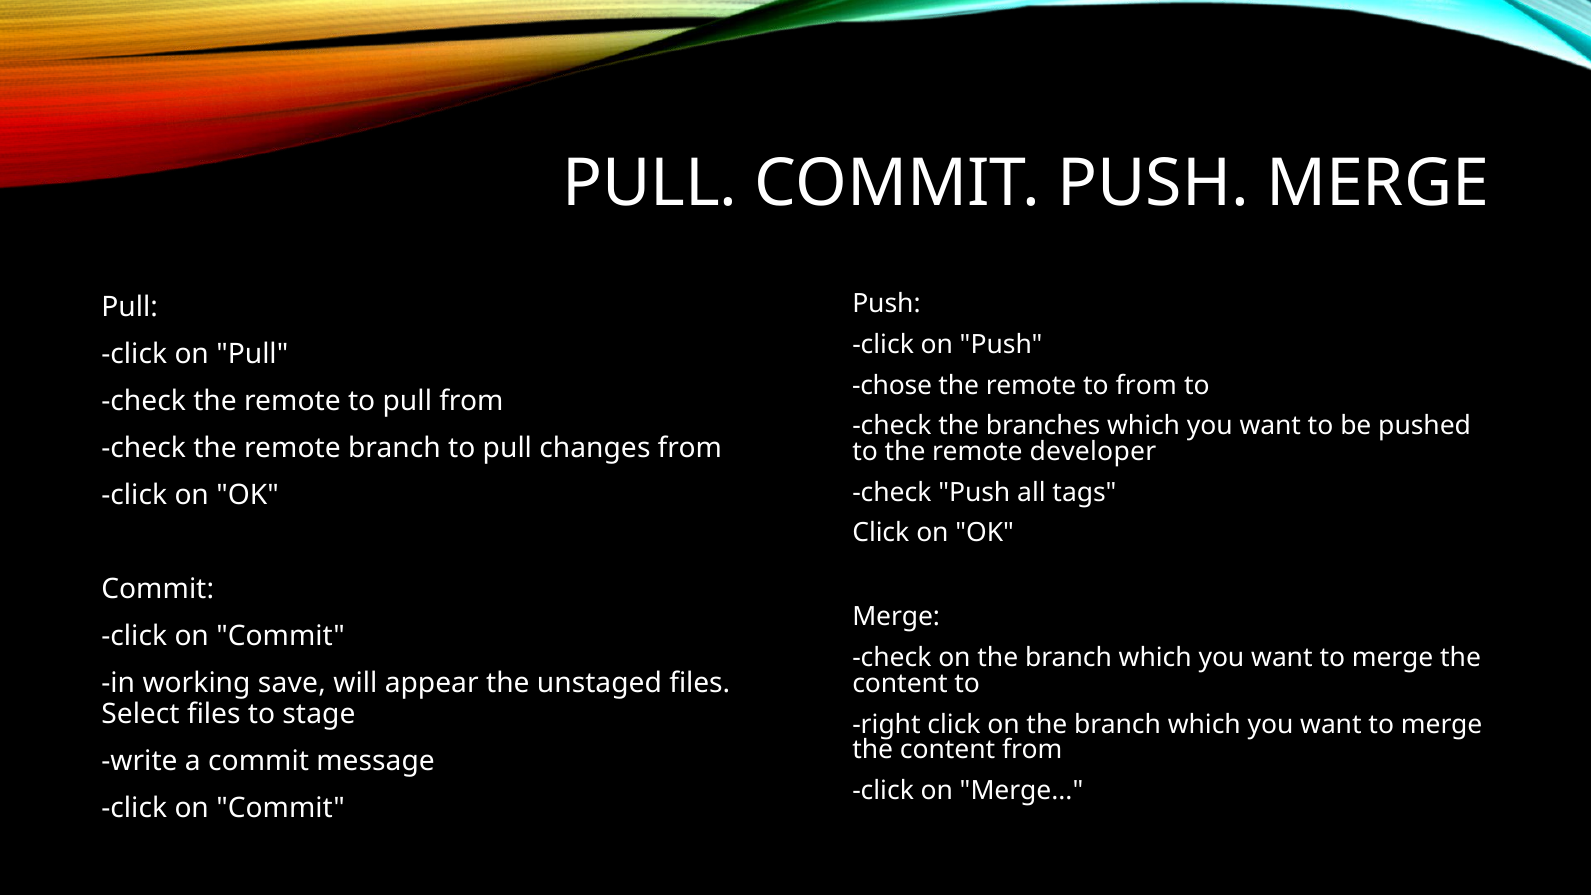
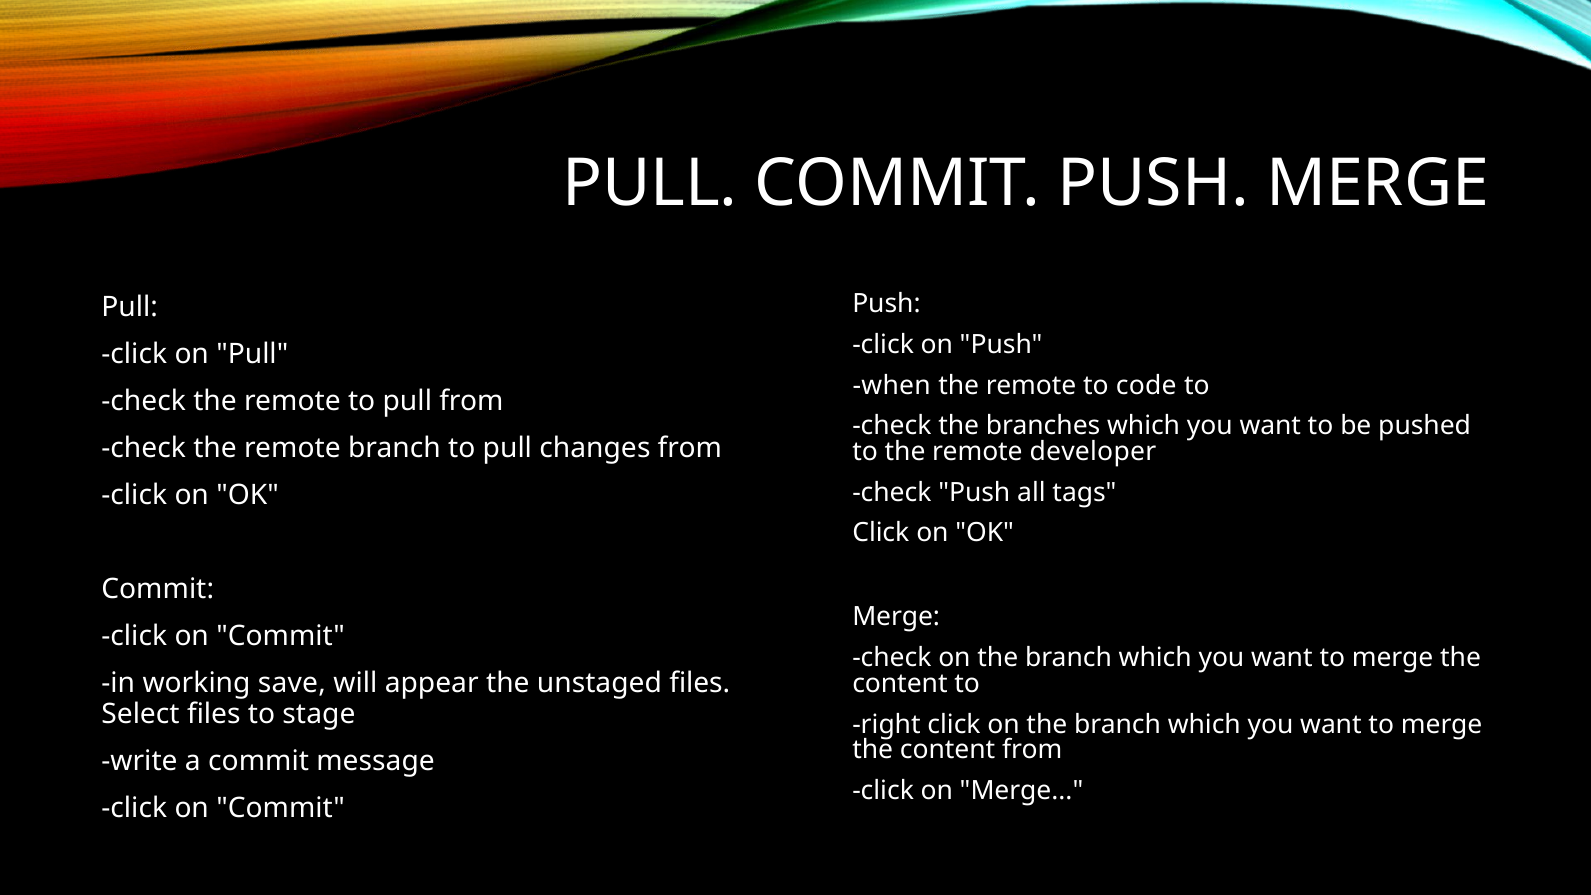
chose: chose -> when
to from: from -> code
